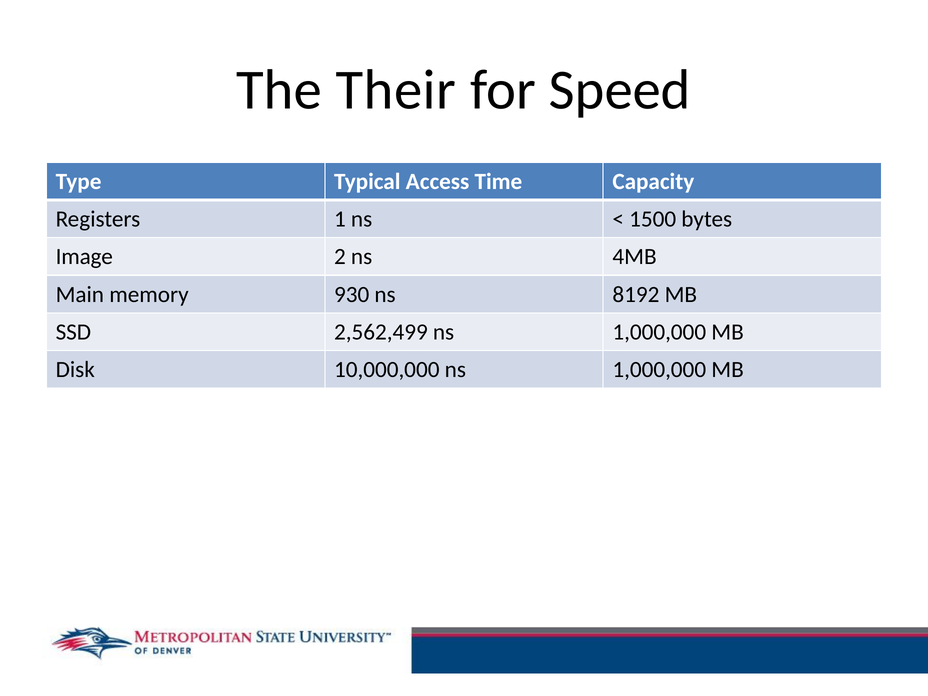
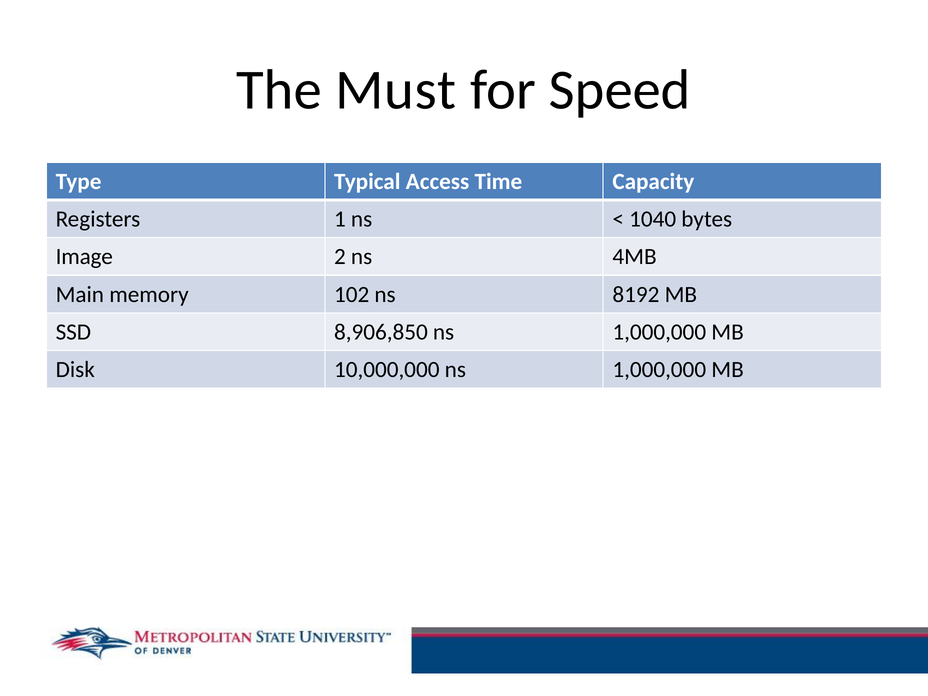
Their: Their -> Must
1500: 1500 -> 1040
930: 930 -> 102
2,562,499: 2,562,499 -> 8,906,850
